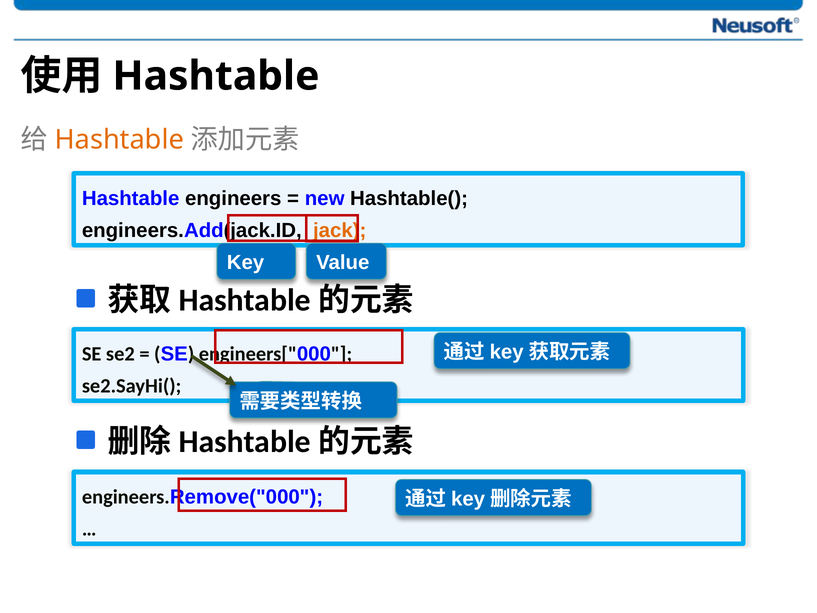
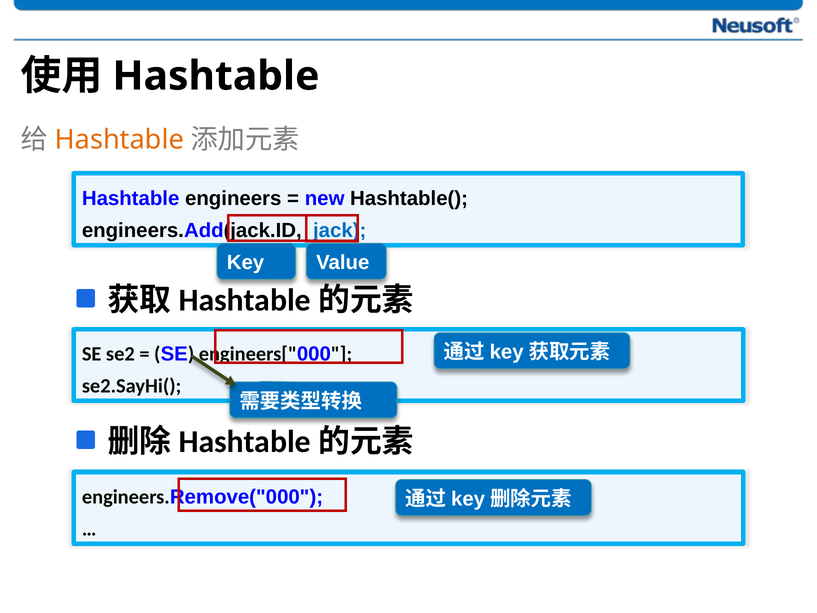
jack colour: orange -> blue
